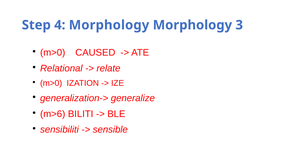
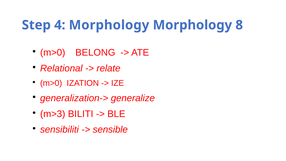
3: 3 -> 8
CAUSED: CAUSED -> BELONG
m>6: m>6 -> m>3
